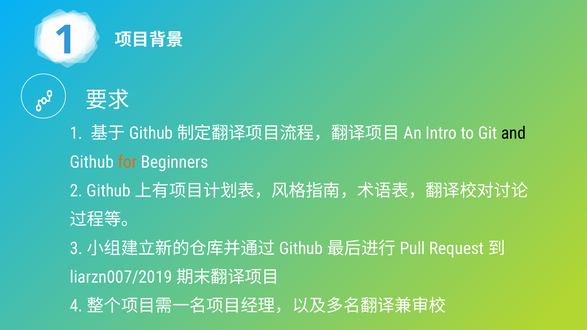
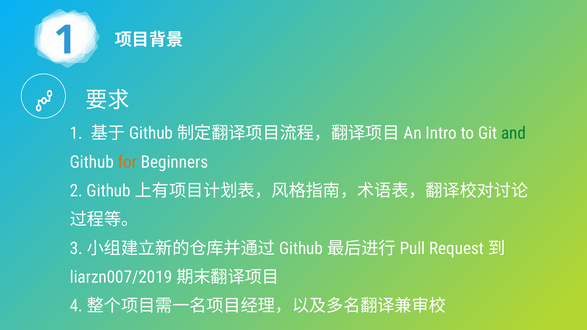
and colour: black -> green
